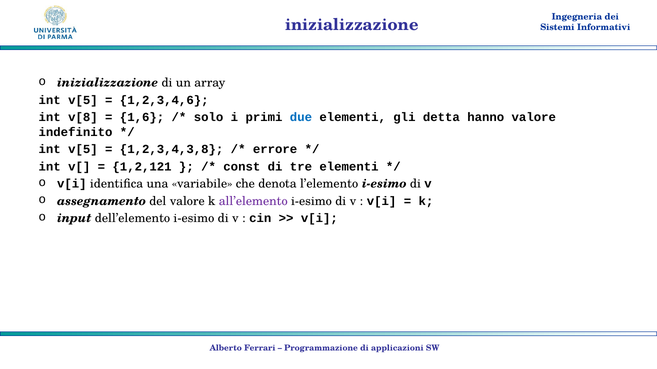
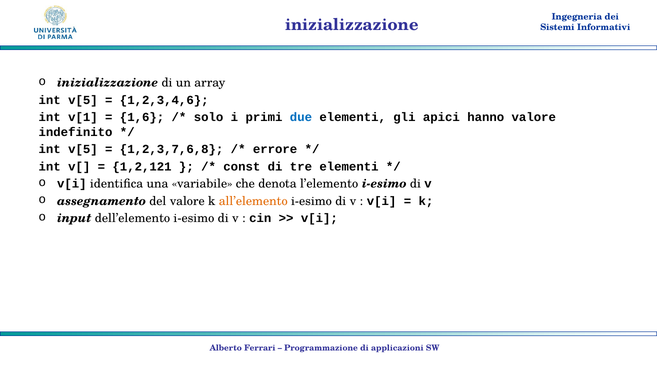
v[8: v[8 -> v[1
detta: detta -> apici
1,2,3,4,3,8: 1,2,3,4,3,8 -> 1,2,3,7,6,8
all’elemento colour: purple -> orange
